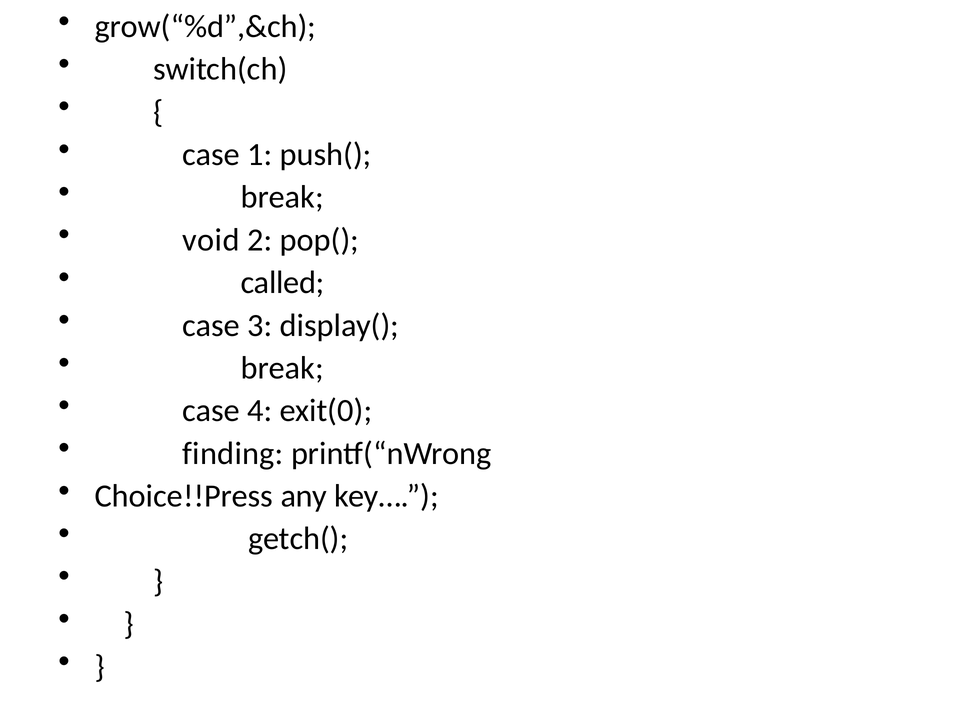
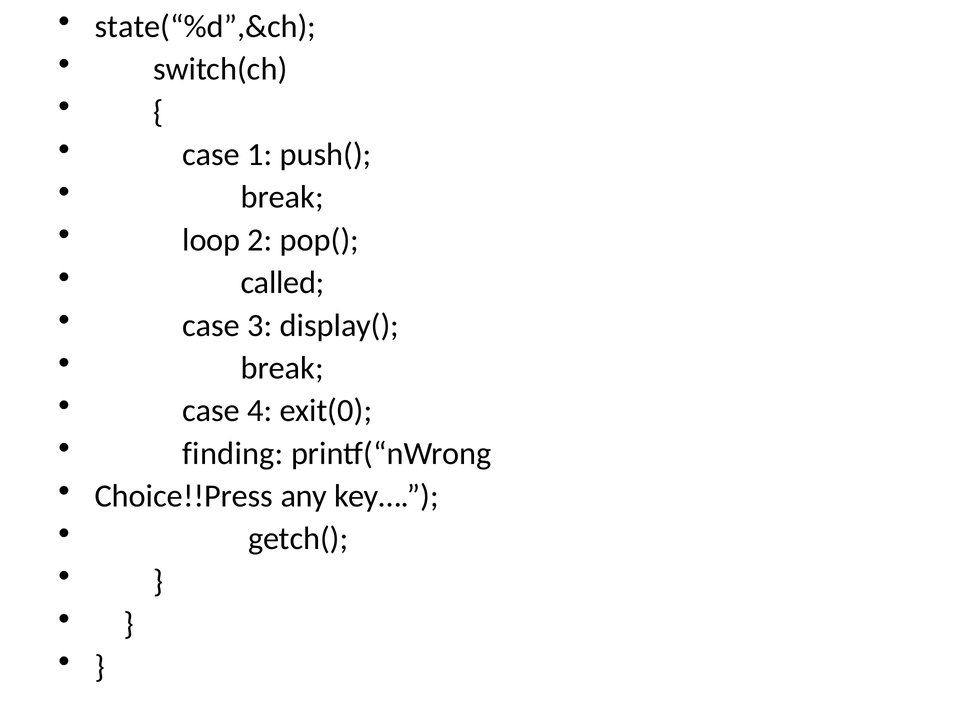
grow(“%d”,&ch: grow(“%d”,&ch -> state(“%d”,&ch
void: void -> loop
